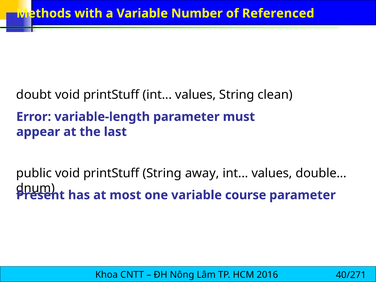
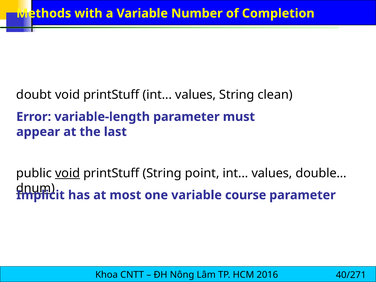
Referenced: Referenced -> Completion
void at (68, 173) underline: none -> present
away: away -> point
Present: Present -> Implicit
